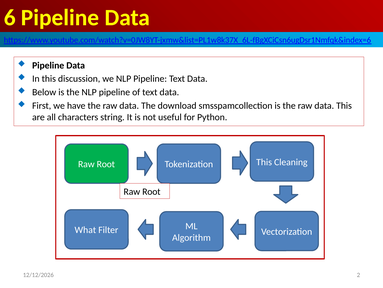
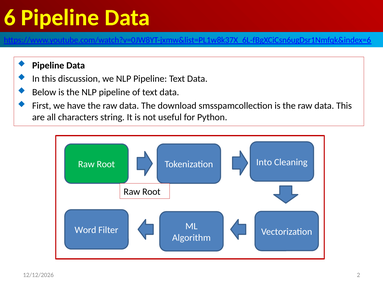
Tokenization This: This -> Into
What: What -> Word
